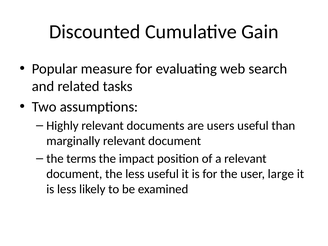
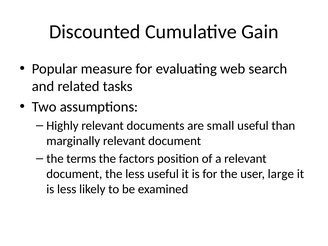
users: users -> small
impact: impact -> factors
